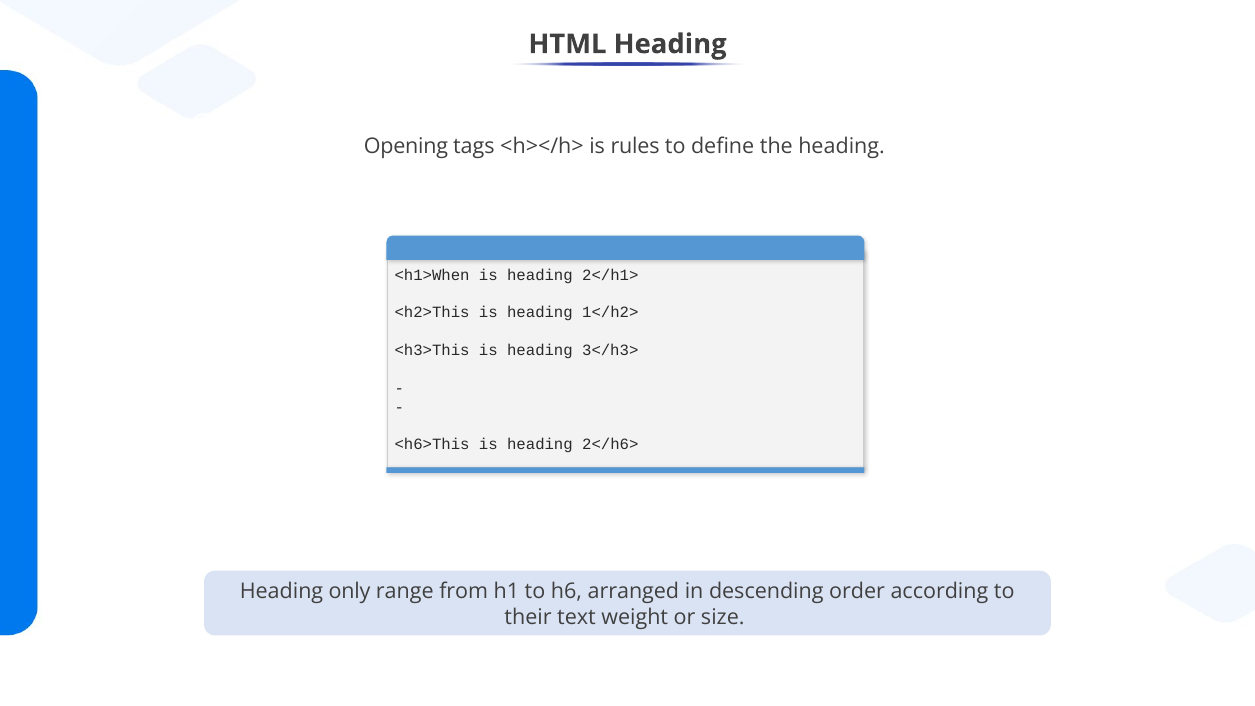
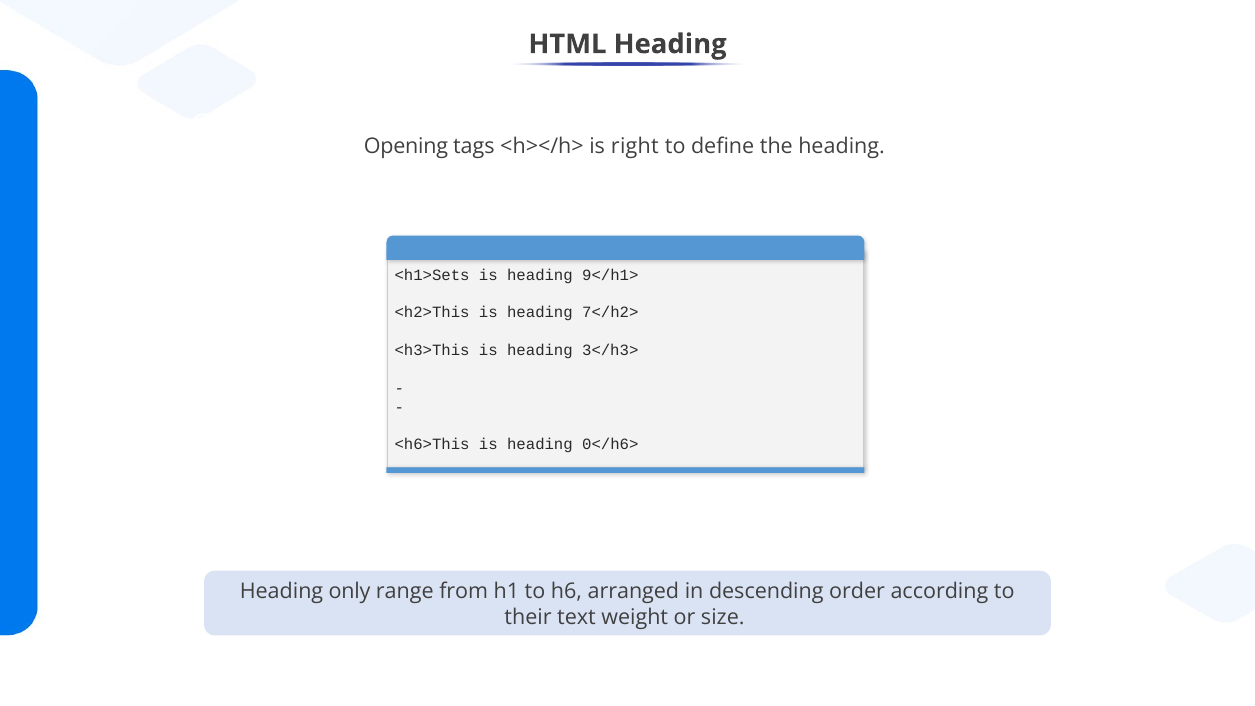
rules: rules -> right
<h1>When: <h1>When -> <h1>Sets
2</h1>: 2</h1> -> 9</h1>
1</h2>: 1</h2> -> 7</h2>
2</h6>: 2</h6> -> 0</h6>
